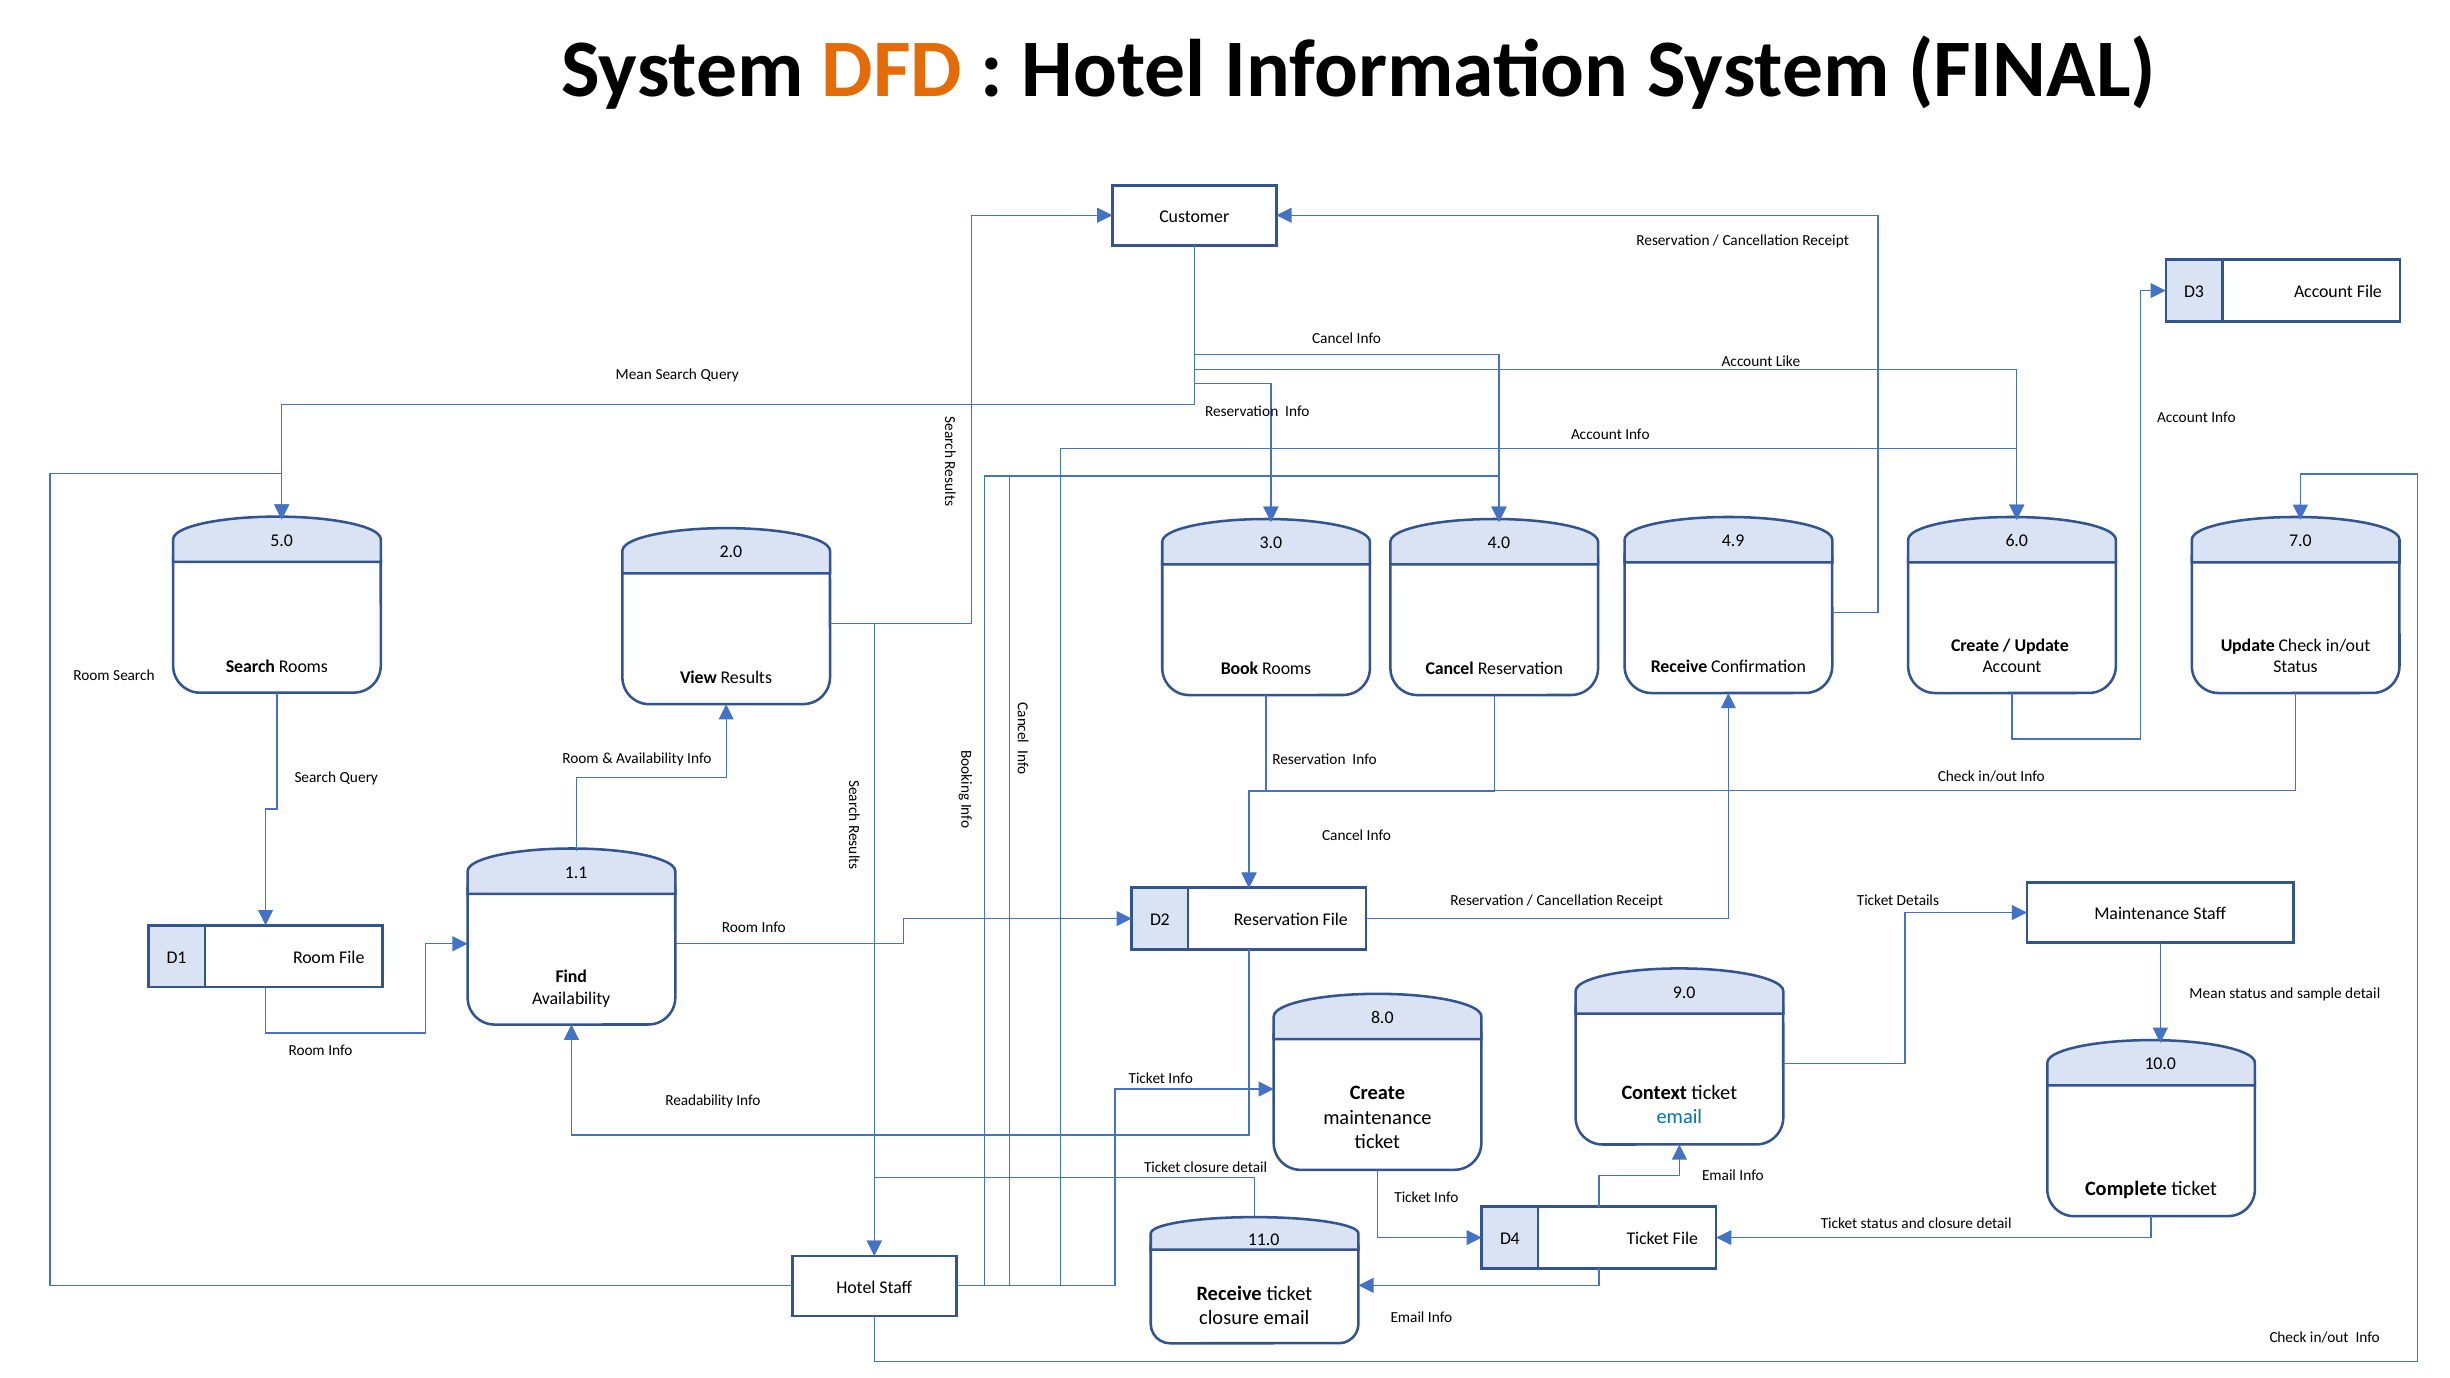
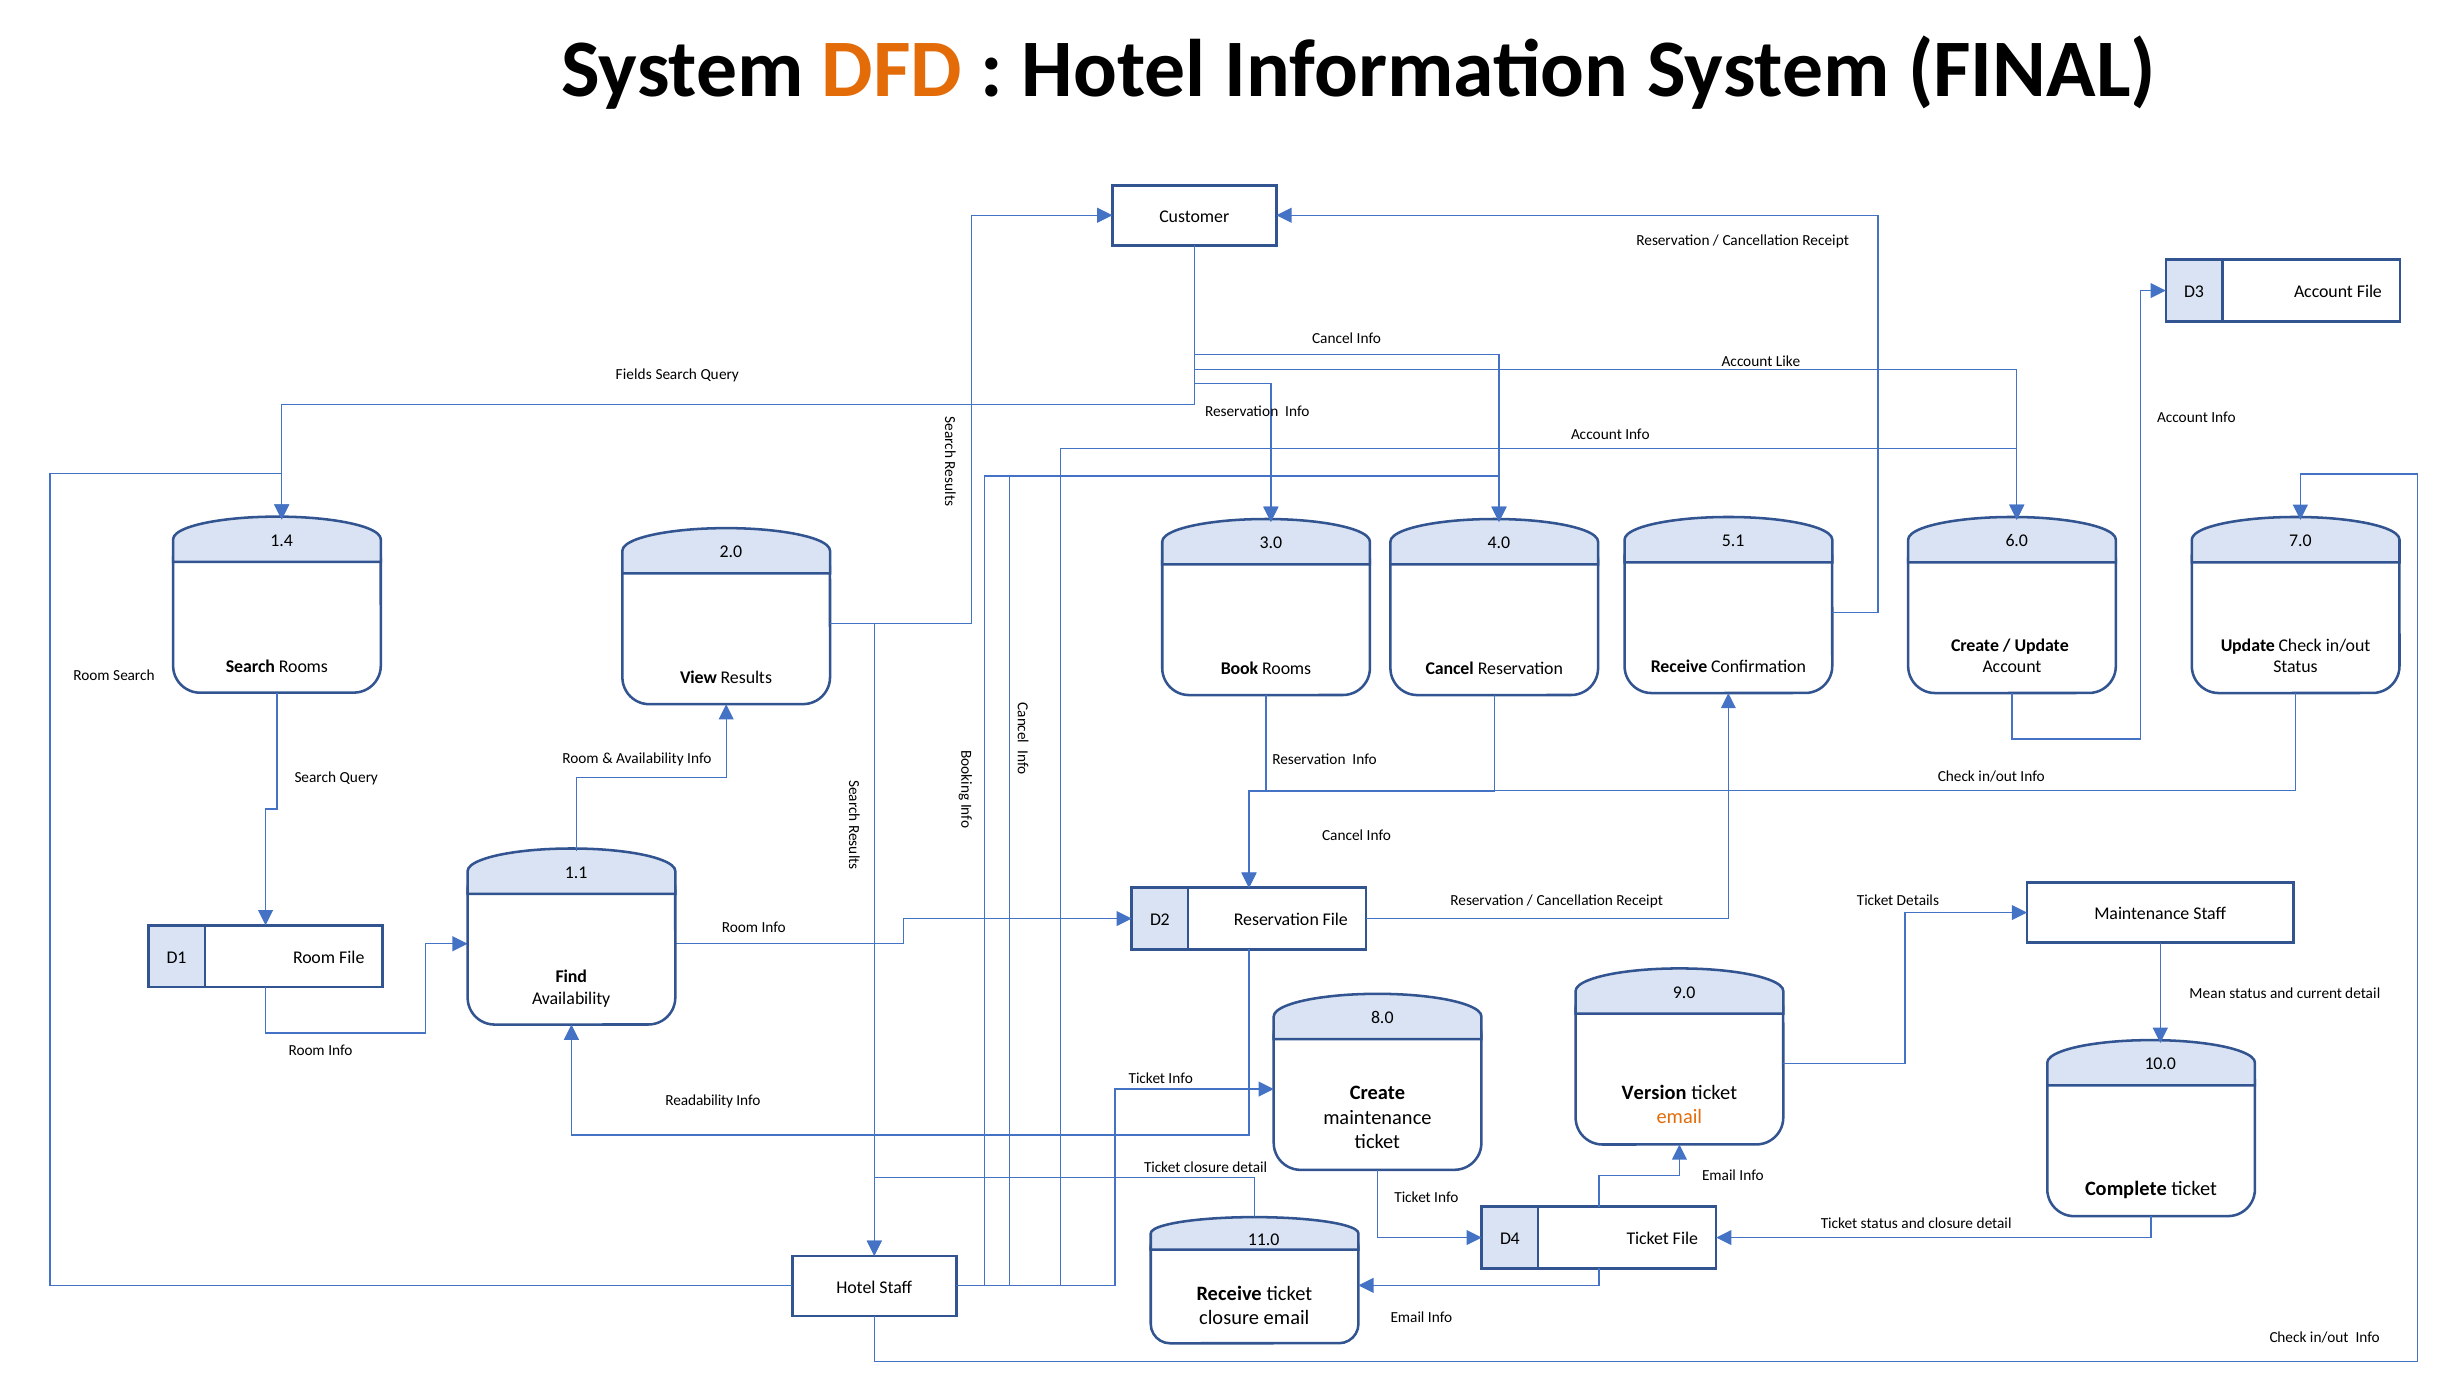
Mean at (634, 375): Mean -> Fields
5.0: 5.0 -> 1.4
4.9: 4.9 -> 5.1
sample: sample -> current
Context: Context -> Version
email at (1679, 1117) colour: blue -> orange
